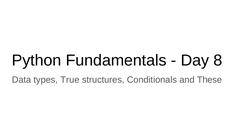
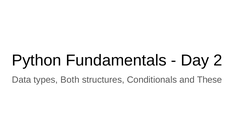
8: 8 -> 2
True: True -> Both
